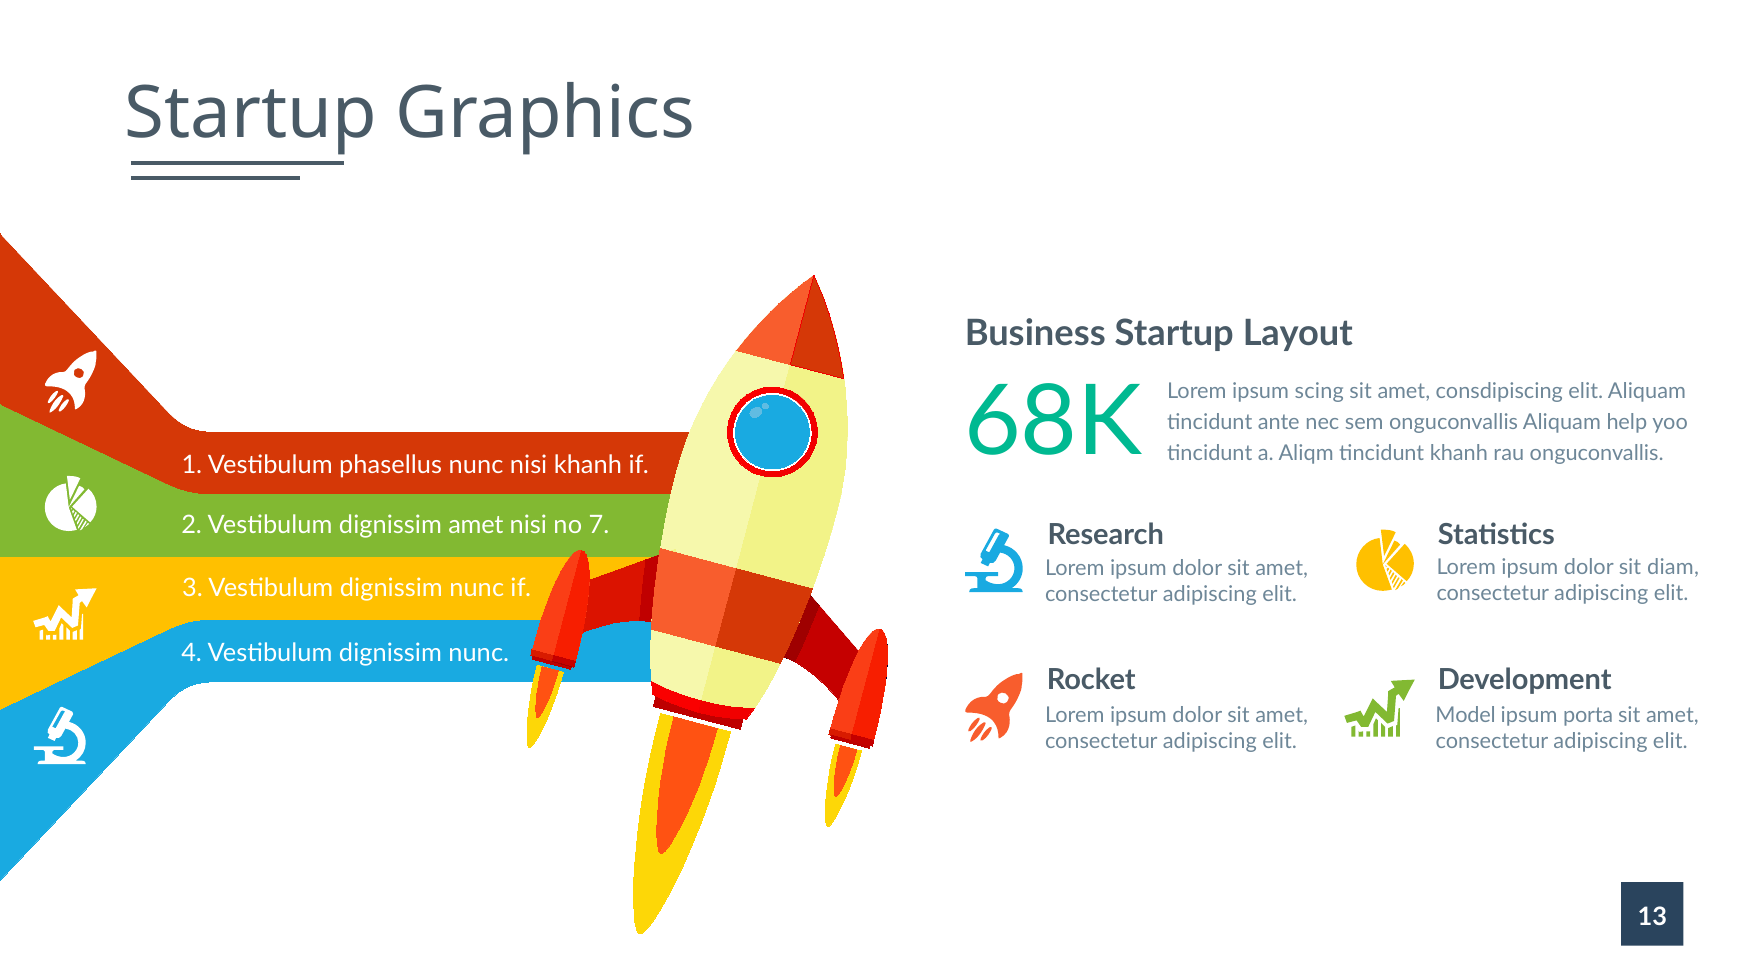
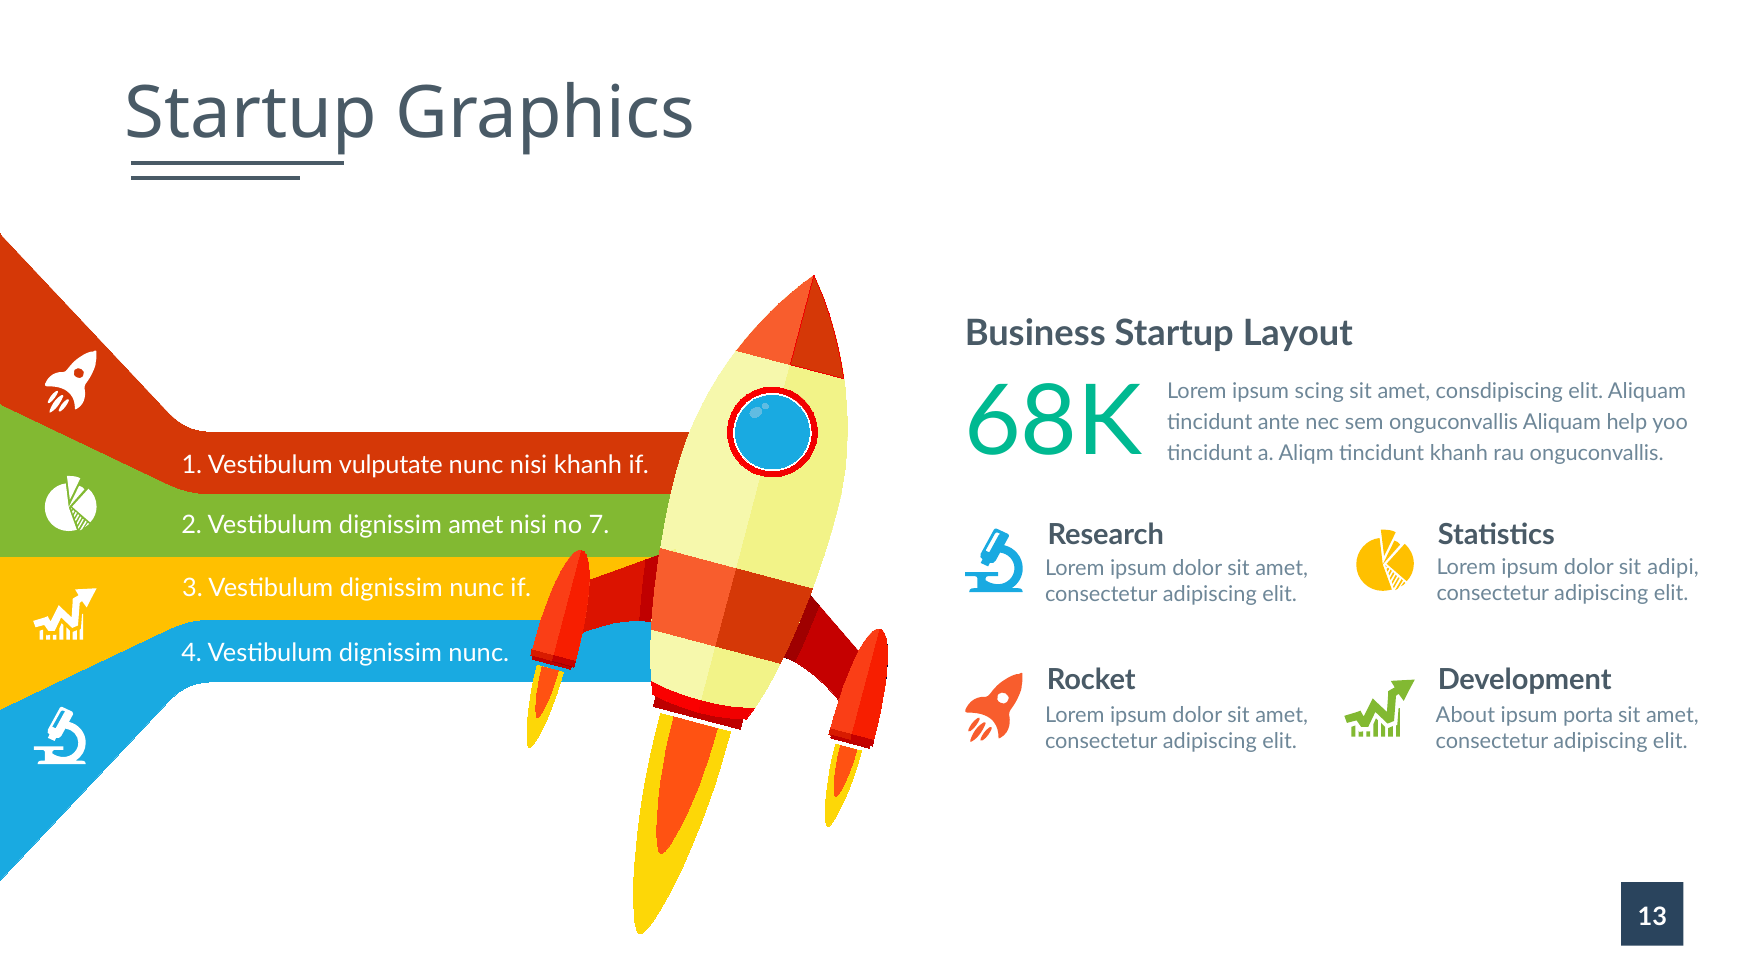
phasellus: phasellus -> vulputate
diam: diam -> adipi
Model: Model -> About
